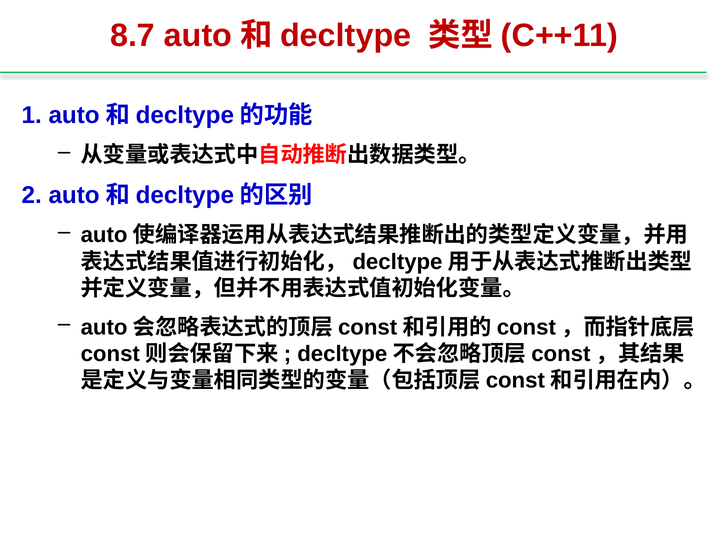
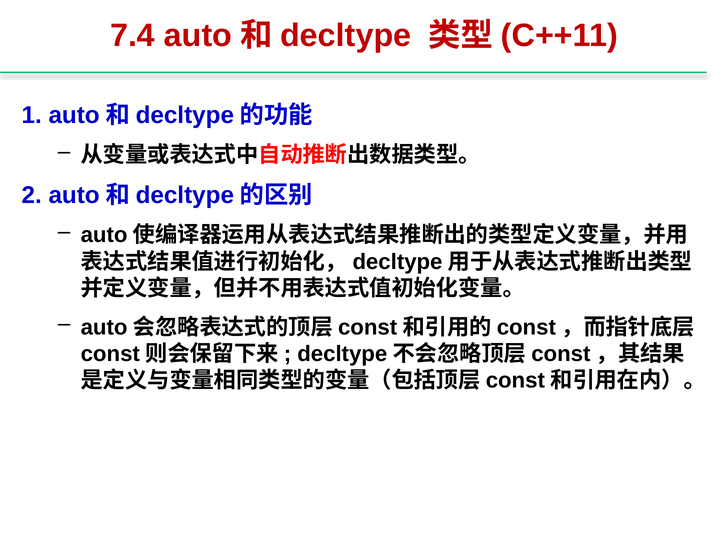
8.7: 8.7 -> 7.4
